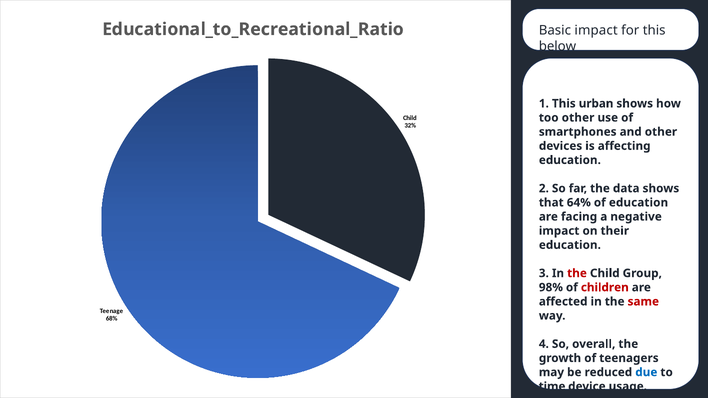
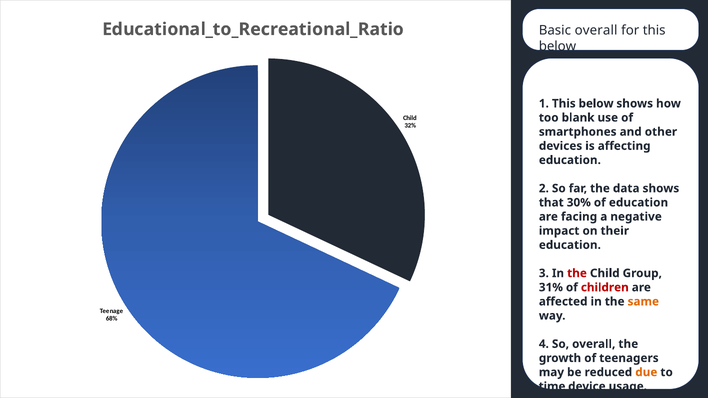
Basic impact: impact -> overall
1 This urban: urban -> below
too other: other -> blank
64%: 64% -> 30%
98%: 98% -> 31%
same colour: red -> orange
due colour: blue -> orange
